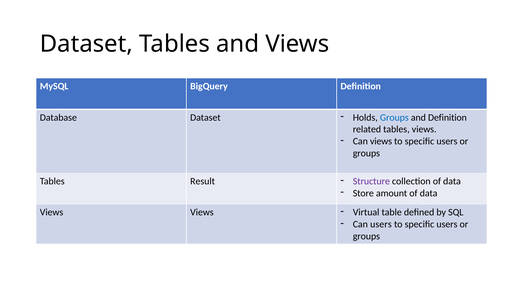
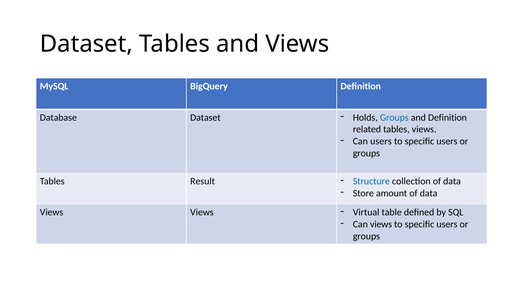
Can views: views -> users
Structure colour: purple -> blue
Can users: users -> views
